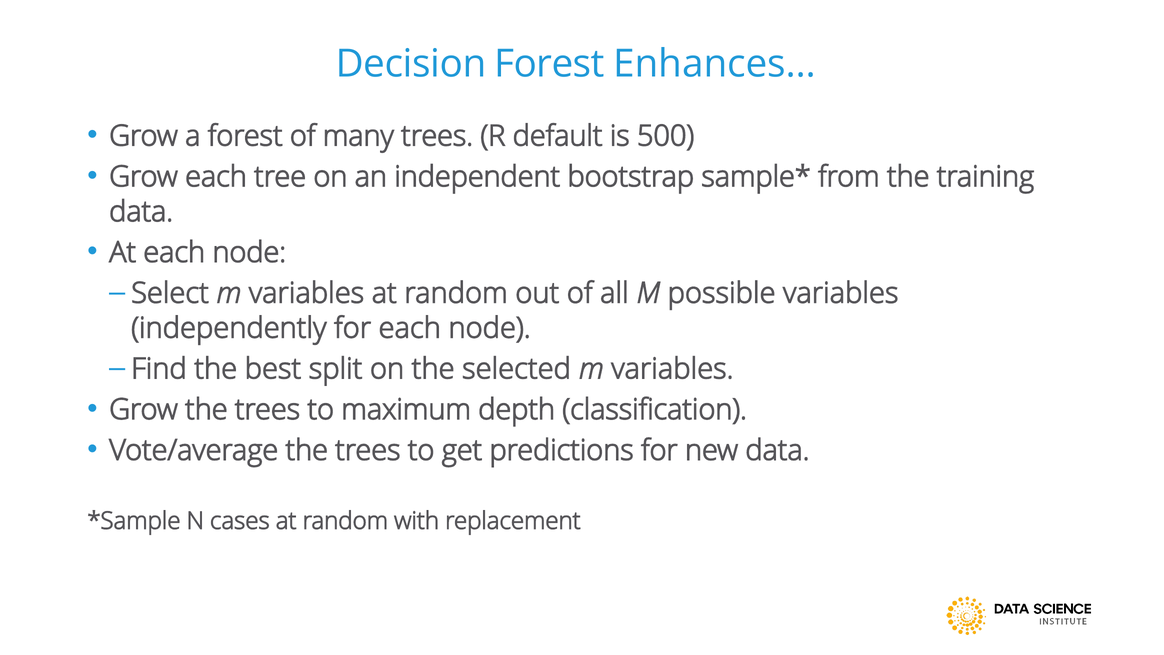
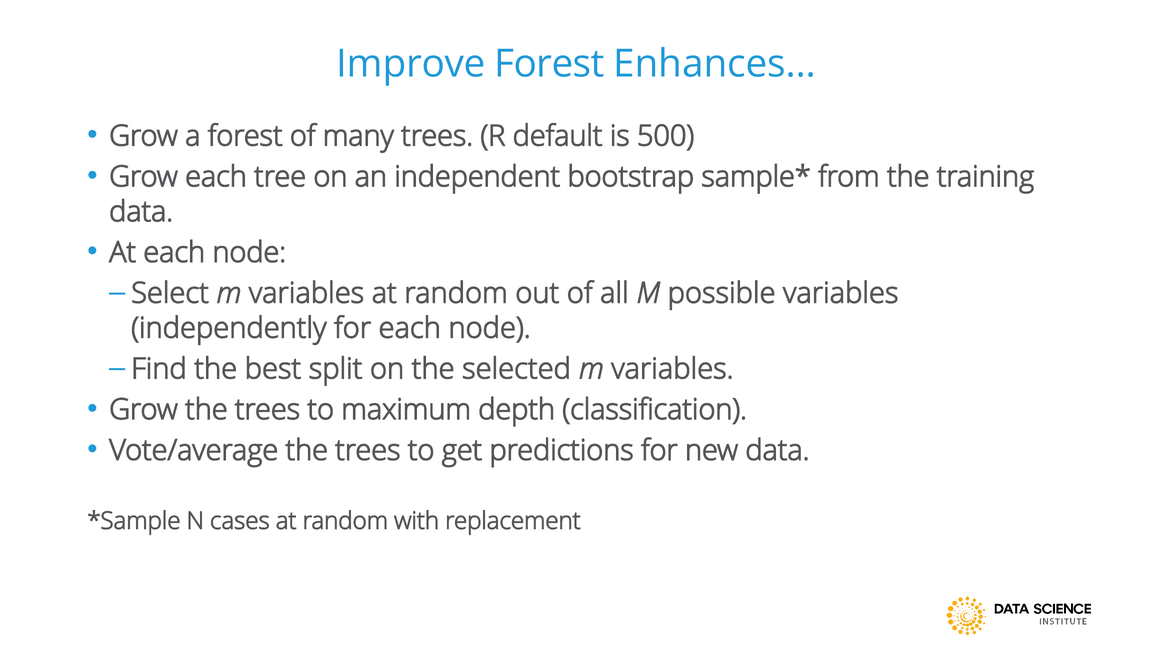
Decision: Decision -> Improve
